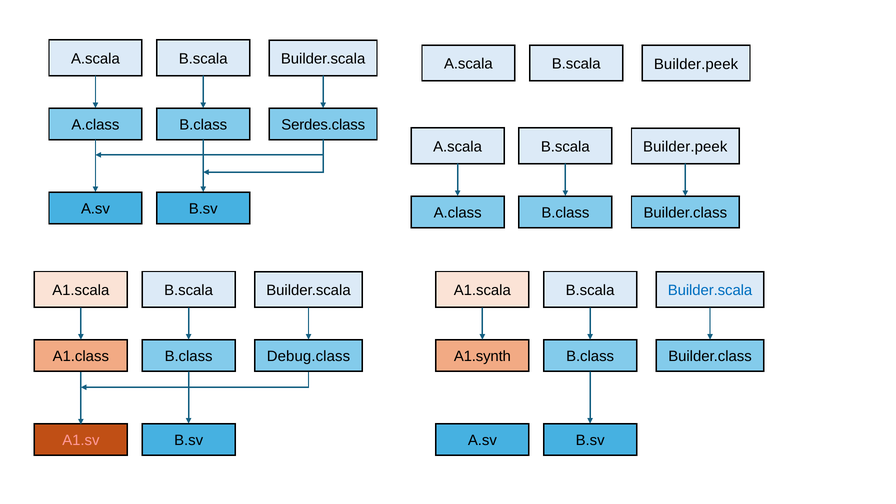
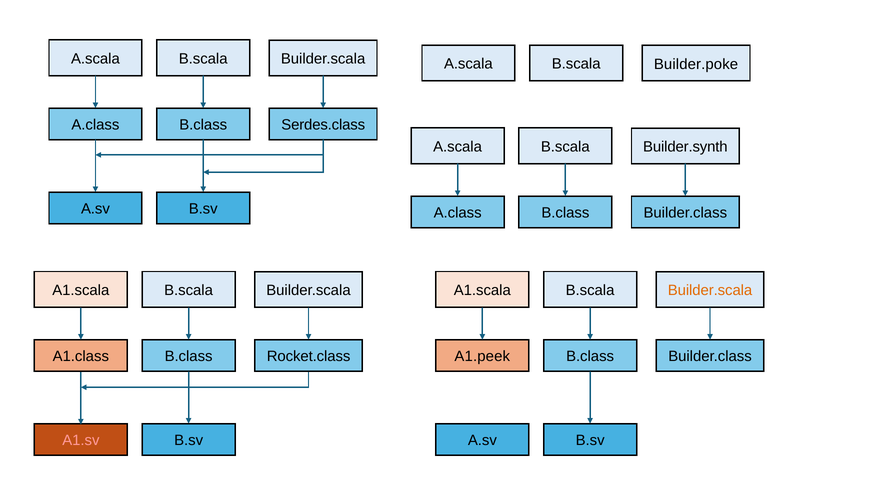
B.scala Builder.peek: Builder.peek -> Builder.poke
Builder.peek at (685, 147): Builder.peek -> Builder.synth
Builder.scala at (710, 291) colour: blue -> orange
Debug.class: Debug.class -> Rocket.class
A1.synth: A1.synth -> A1.peek
